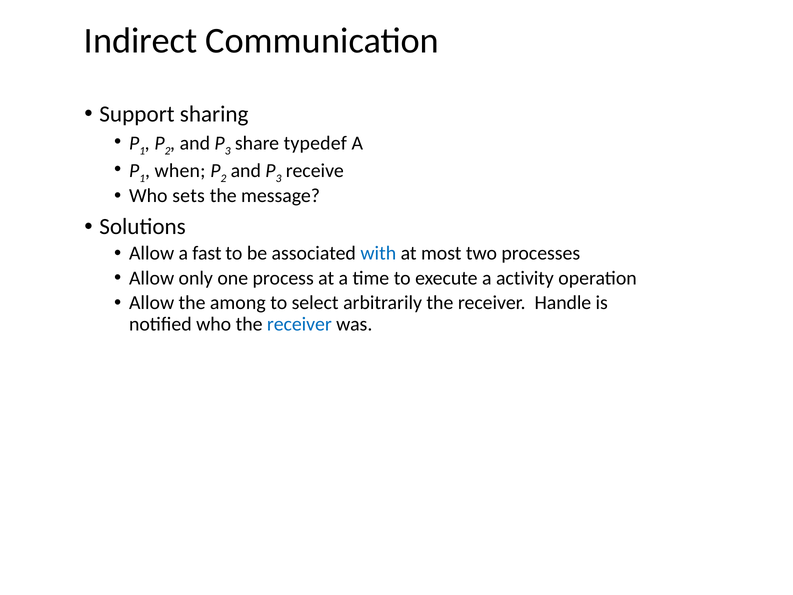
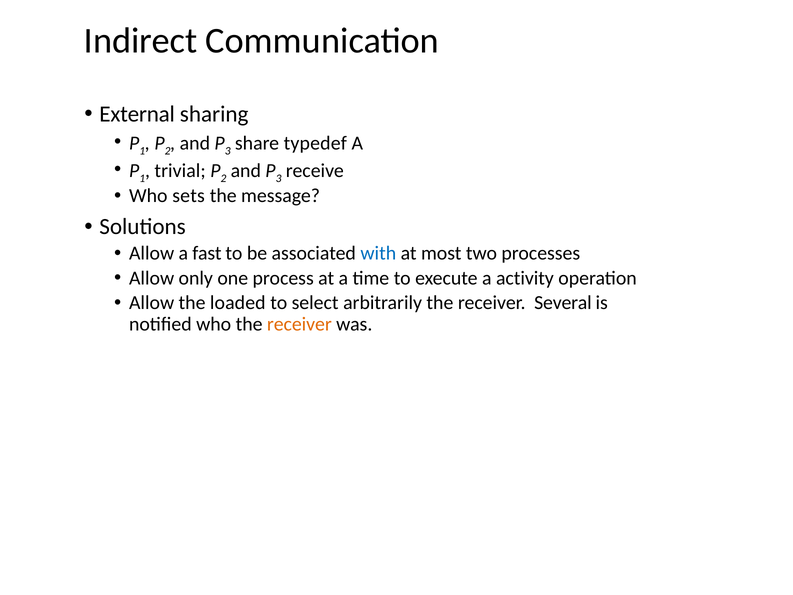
Support: Support -> External
when: when -> trivial
among: among -> loaded
Handle: Handle -> Several
receiver at (299, 324) colour: blue -> orange
